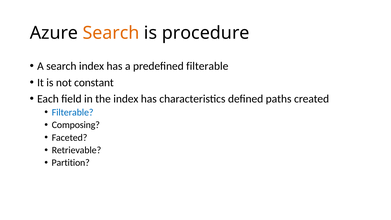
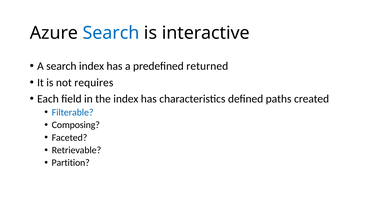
Search at (111, 33) colour: orange -> blue
procedure: procedure -> interactive
predefined filterable: filterable -> returned
constant: constant -> requires
